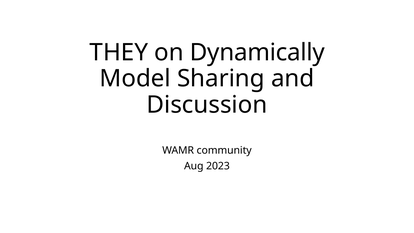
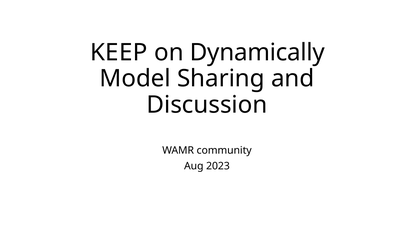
THEY: THEY -> KEEP
